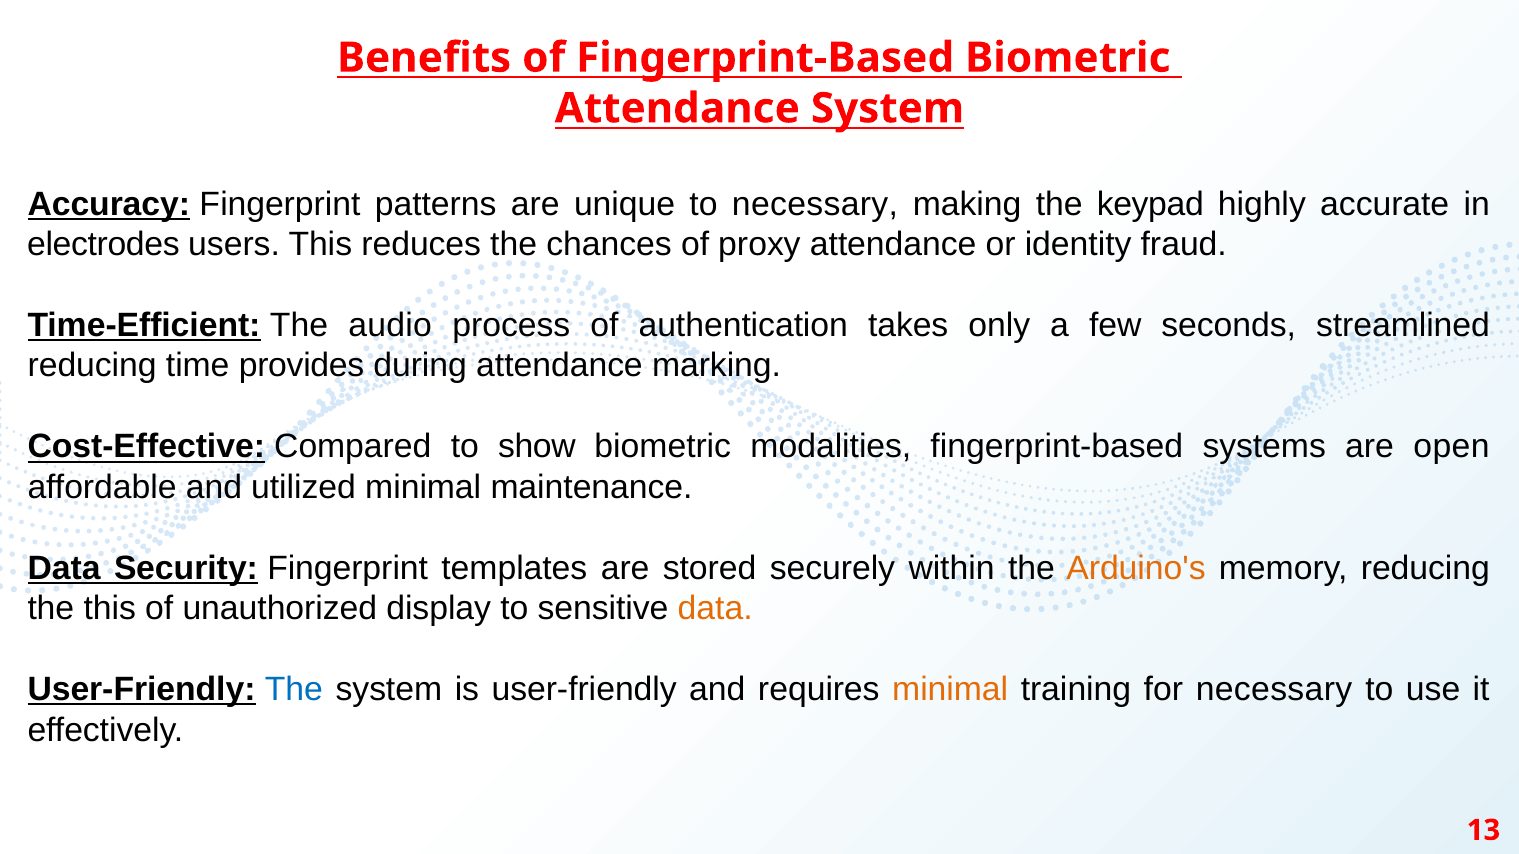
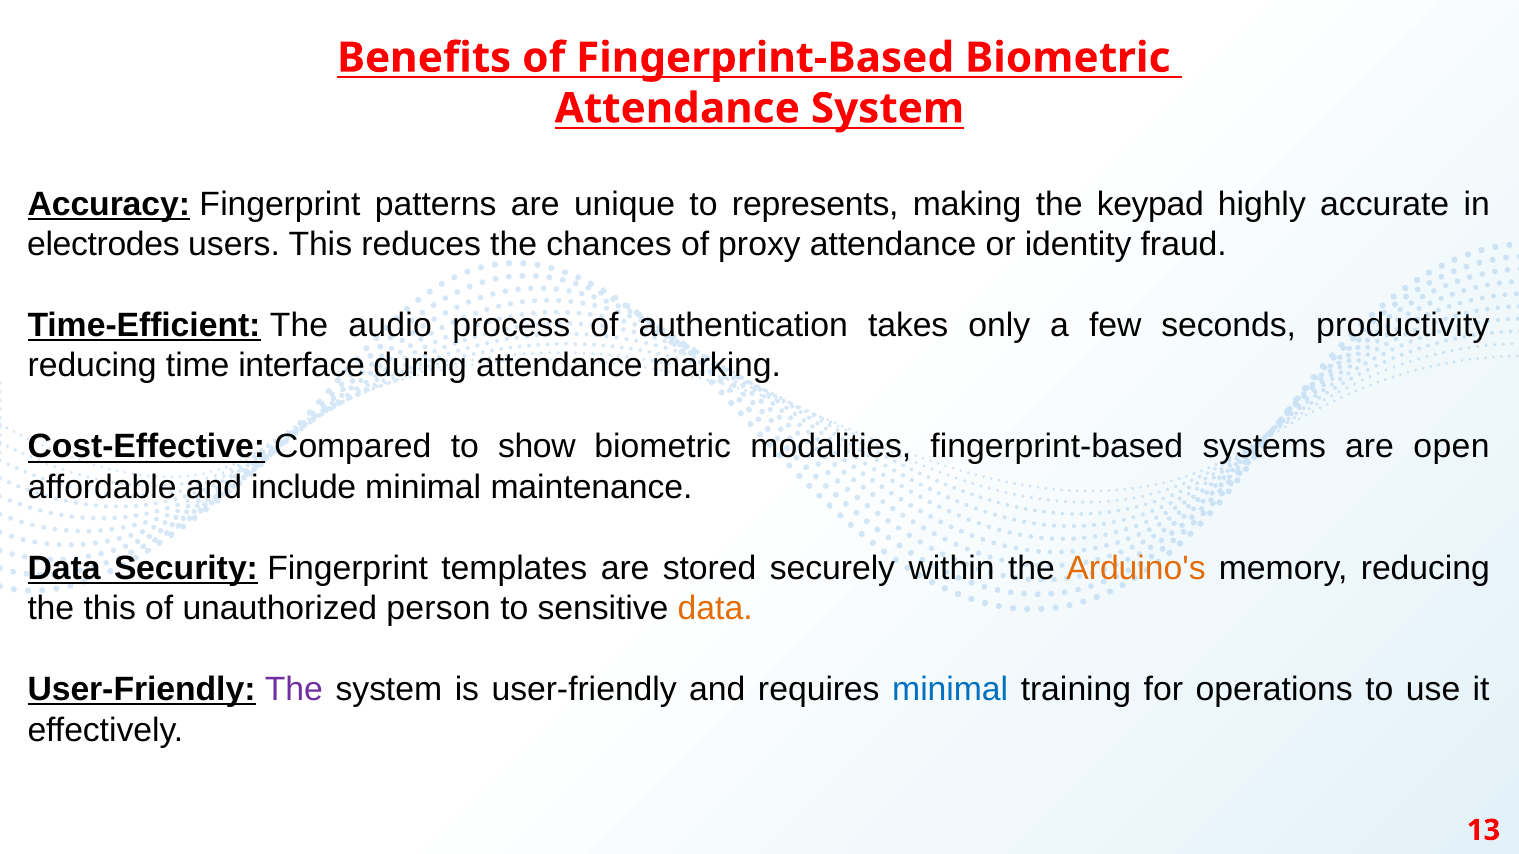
to necessary: necessary -> represents
streamlined: streamlined -> productivity
provides: provides -> interface
utilized: utilized -> include
display: display -> person
The at (294, 690) colour: blue -> purple
minimal at (950, 690) colour: orange -> blue
for necessary: necessary -> operations
